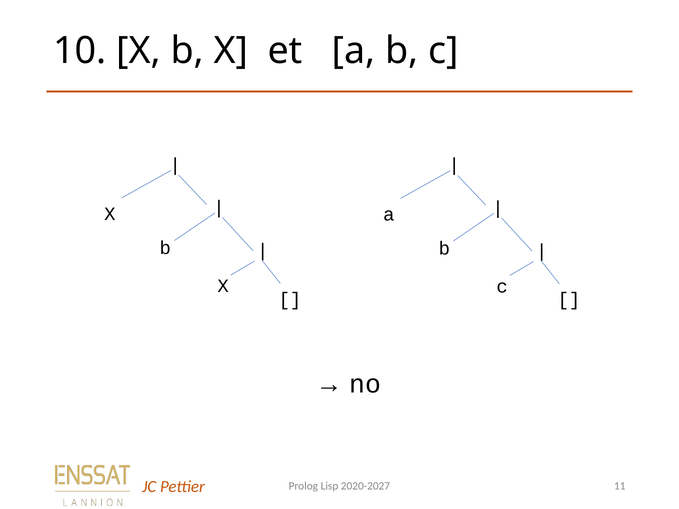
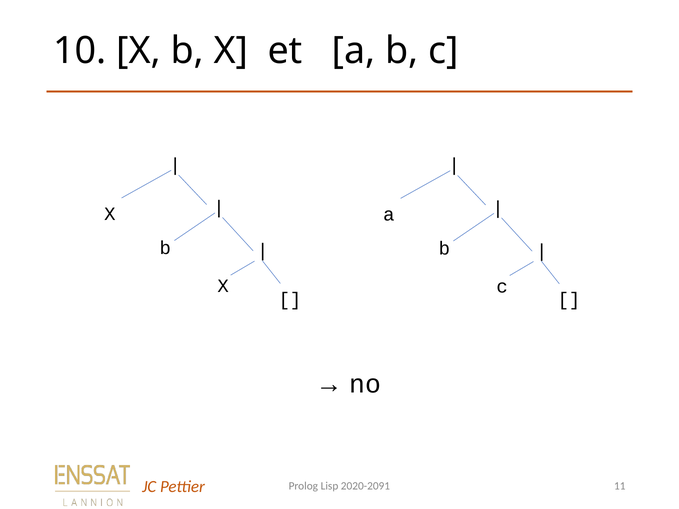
2020-2027: 2020-2027 -> 2020-2091
